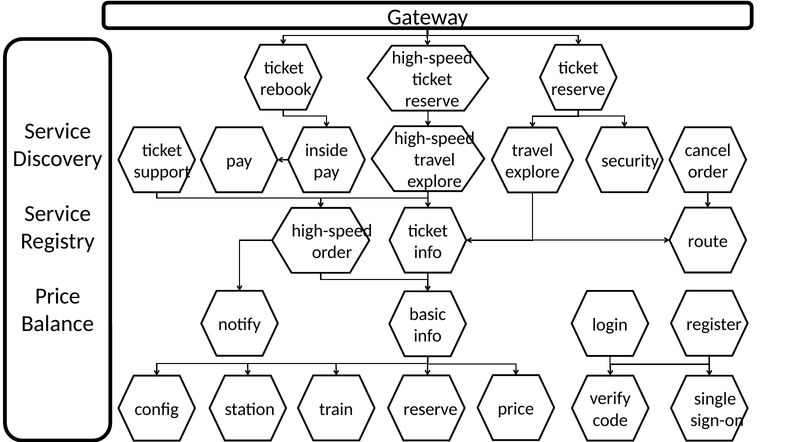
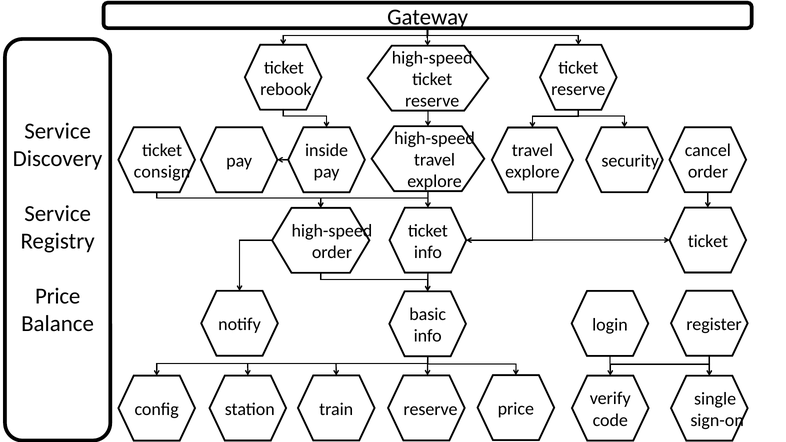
support: support -> consign
route at (708, 241): route -> ticket
